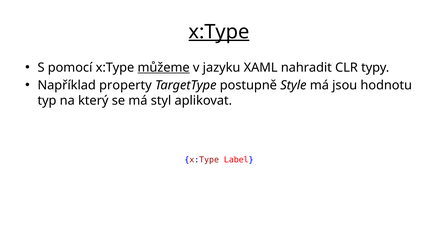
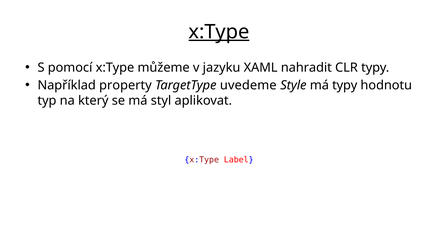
můžeme underline: present -> none
postupně: postupně -> uvedeme
má jsou: jsou -> typy
